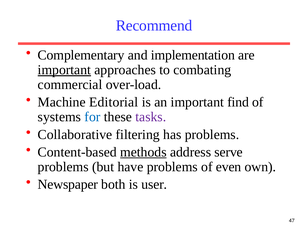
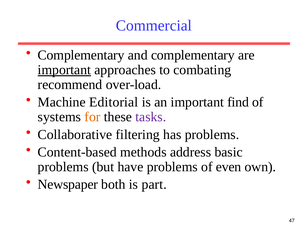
Recommend: Recommend -> Commercial
and implementation: implementation -> complementary
commercial: commercial -> recommend
for colour: blue -> orange
methods underline: present -> none
serve: serve -> basic
user: user -> part
